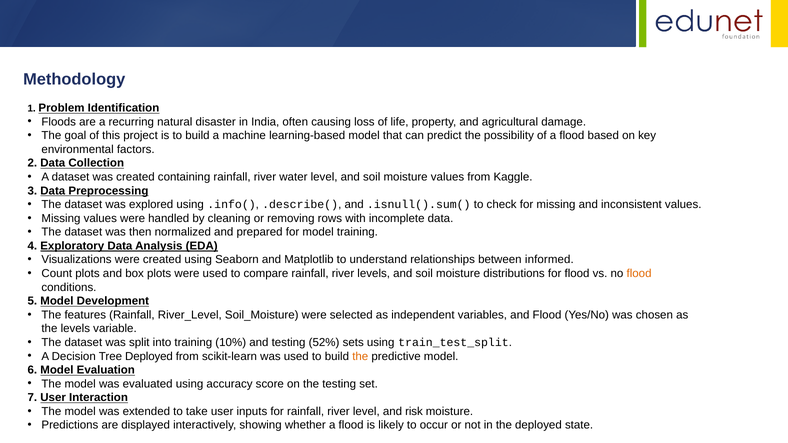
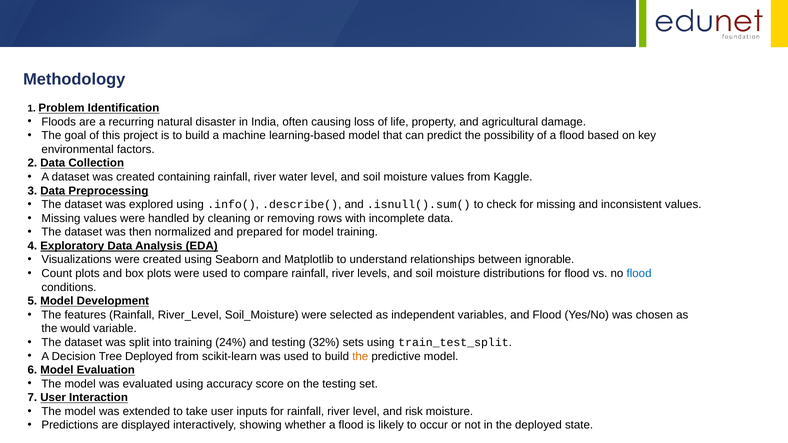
informed: informed -> ignorable
flood at (639, 274) colour: orange -> blue
the levels: levels -> would
10%: 10% -> 24%
52%: 52% -> 32%
